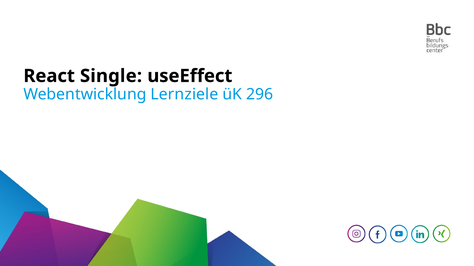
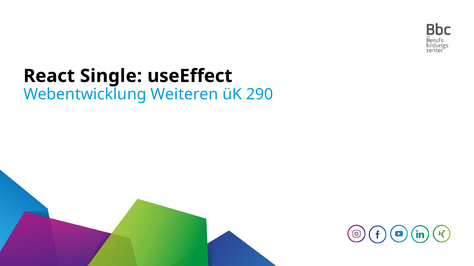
Lernziele: Lernziele -> Weiteren
296: 296 -> 290
